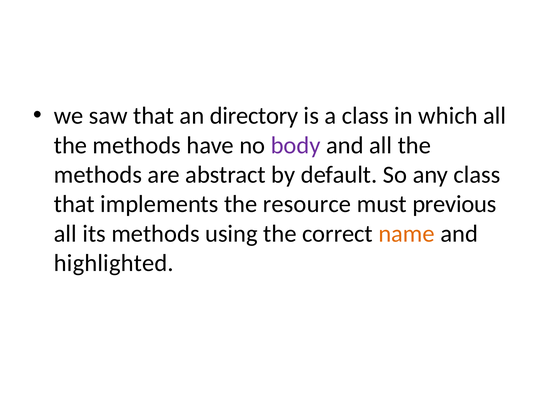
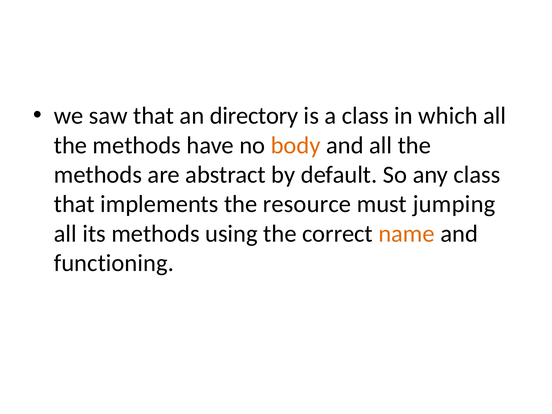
body colour: purple -> orange
previous: previous -> jumping
highlighted: highlighted -> functioning
